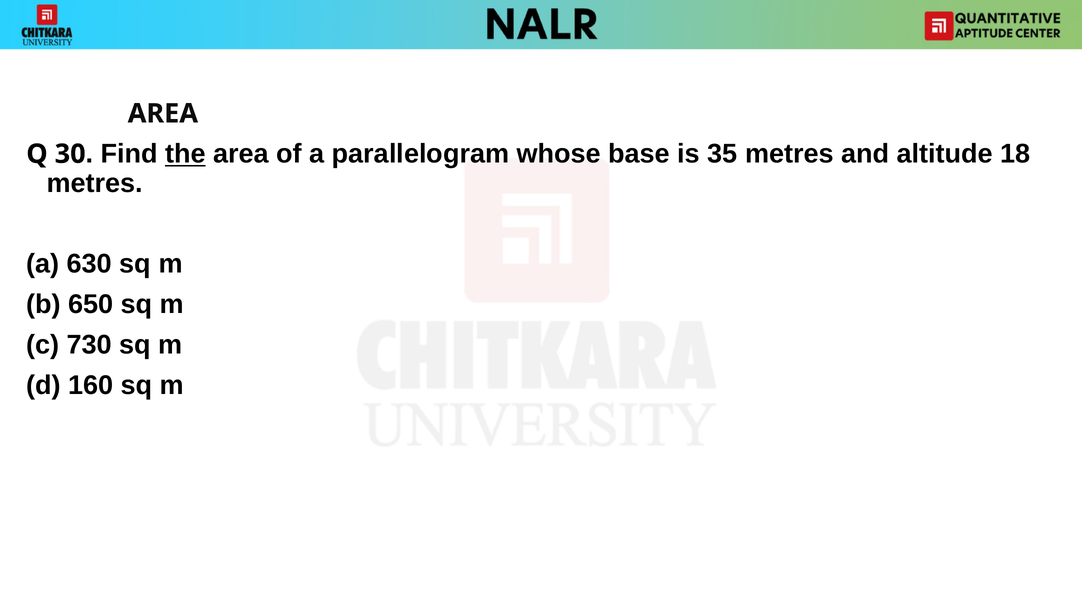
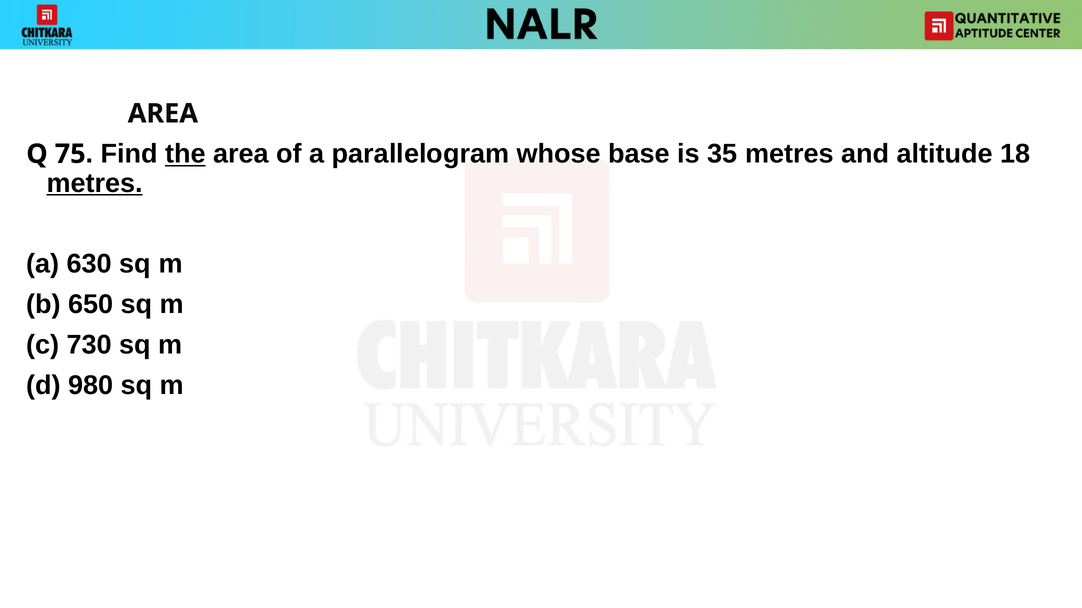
30: 30 -> 75
metres at (95, 183) underline: none -> present
160: 160 -> 980
